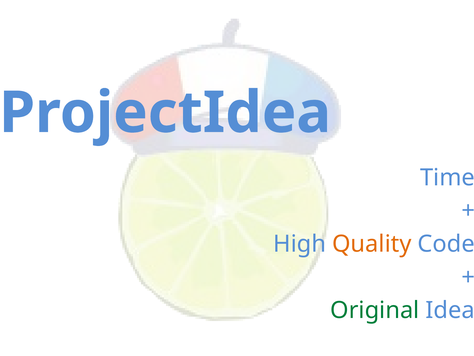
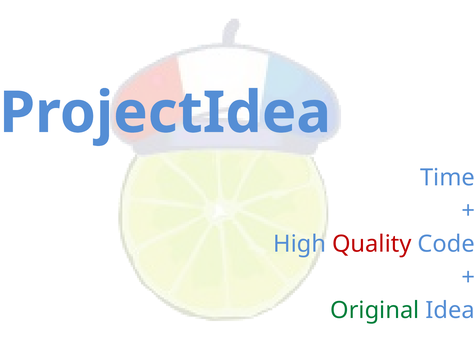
Quality colour: orange -> red
